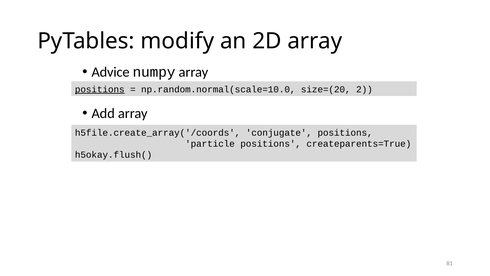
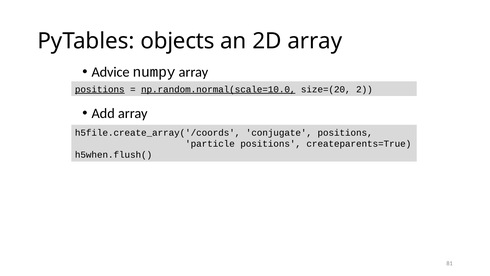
modify: modify -> objects
np.random.normal(scale=10.0 underline: none -> present
h5okay.flush(: h5okay.flush( -> h5when.flush(
